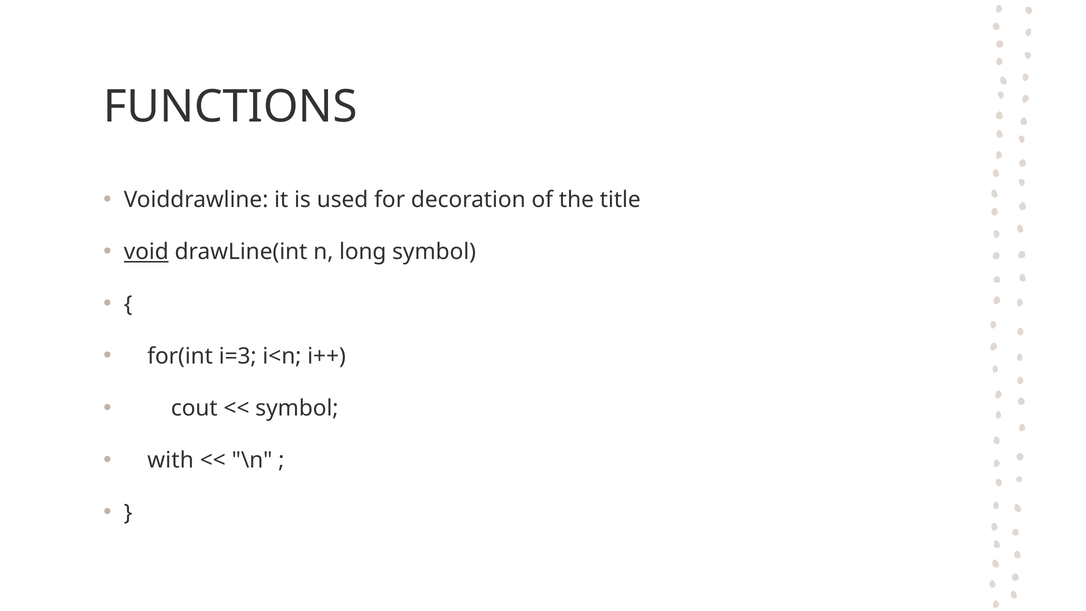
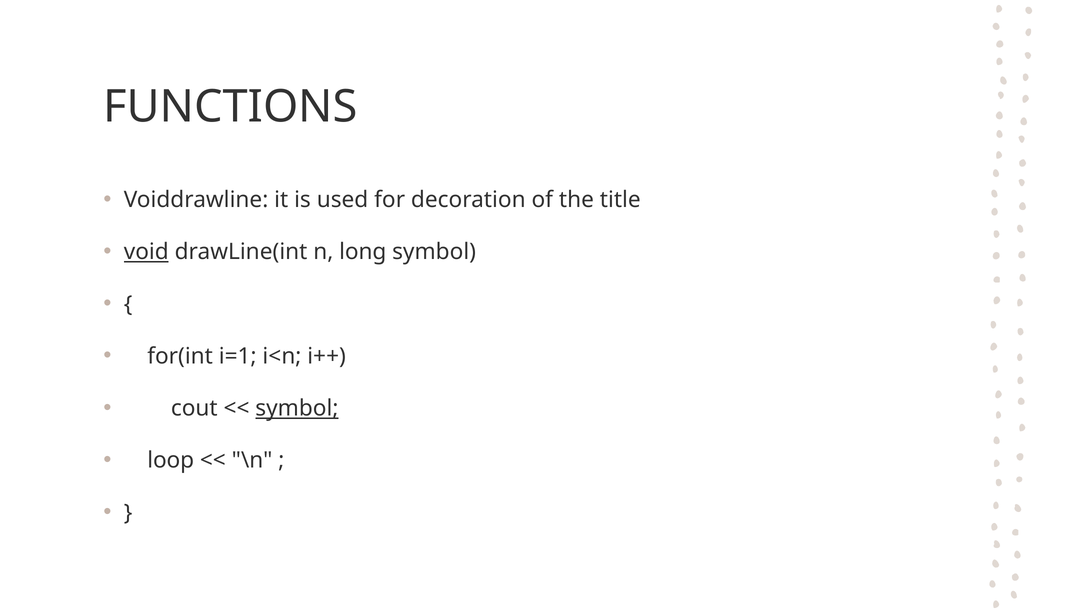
i=3: i=3 -> i=1
symbol at (297, 408) underline: none -> present
with: with -> loop
